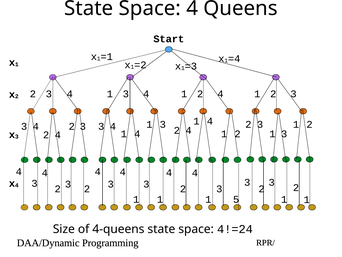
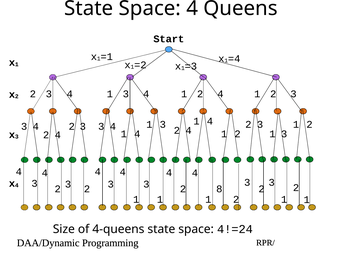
3 at (219, 189): 3 -> 8
5 at (236, 199): 5 -> 2
